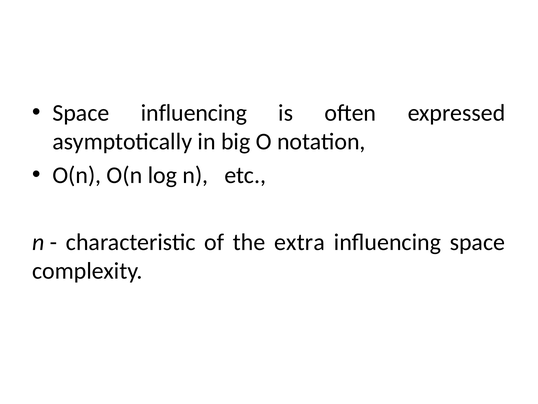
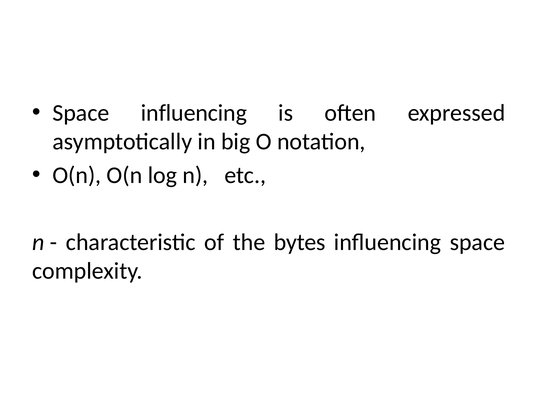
extra: extra -> bytes
